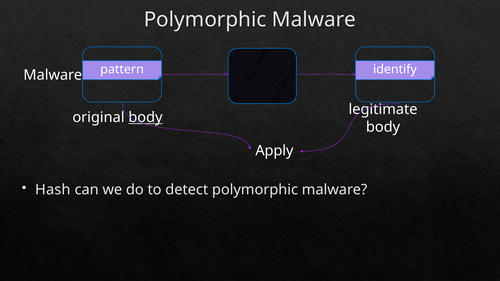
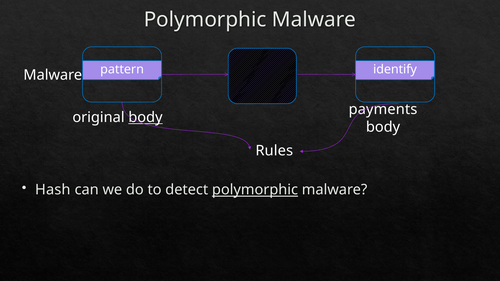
legitimate: legitimate -> payments
Apply: Apply -> Rules
polymorphic at (255, 190) underline: none -> present
